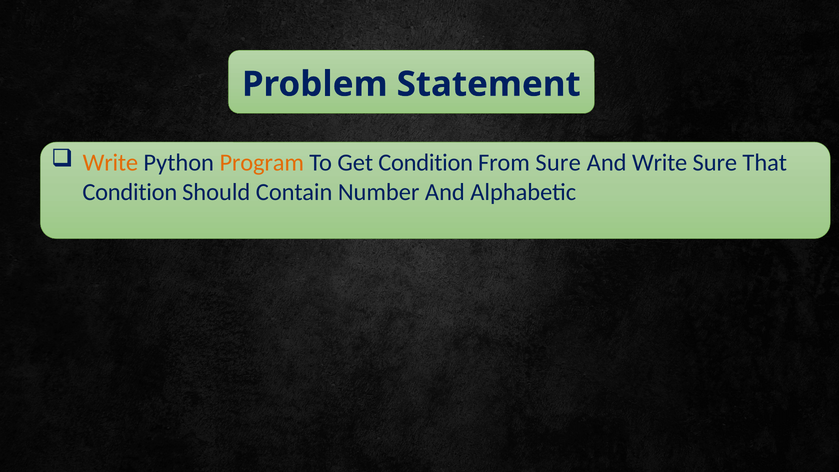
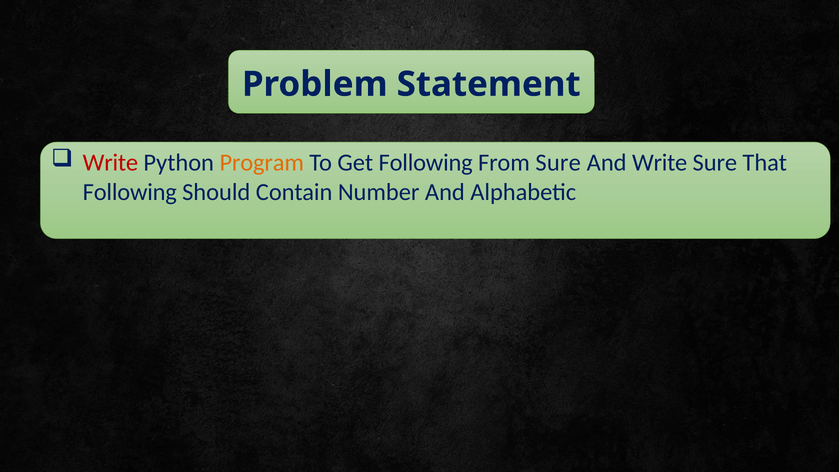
Write at (110, 163) colour: orange -> red
Get Condition: Condition -> Following
Condition at (130, 192): Condition -> Following
